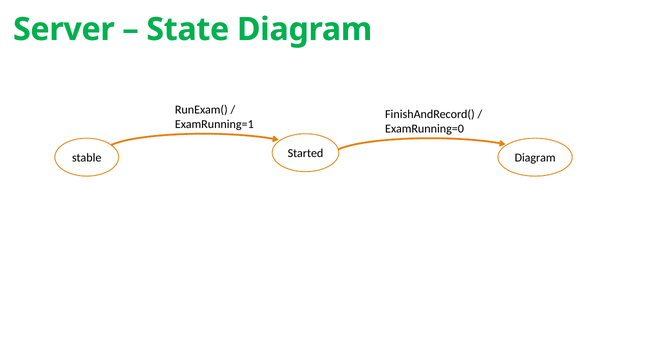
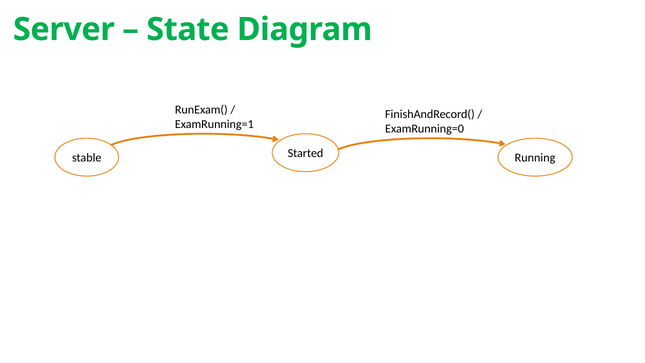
Started Diagram: Diagram -> Running
